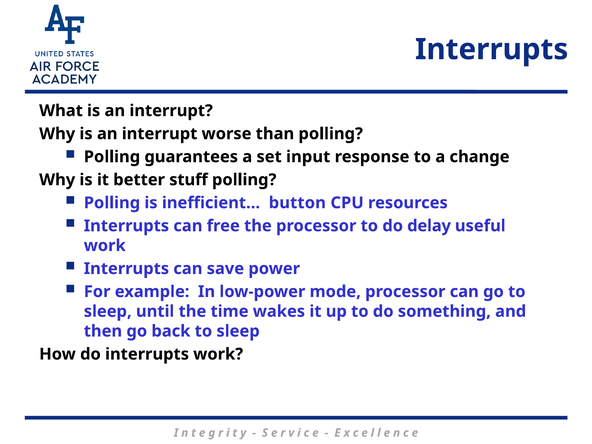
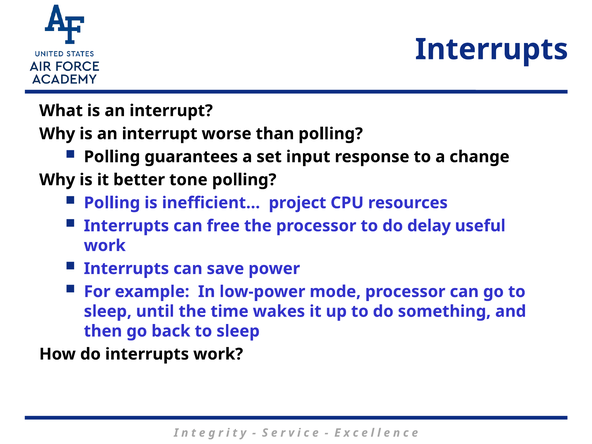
stuff: stuff -> tone
button: button -> project
